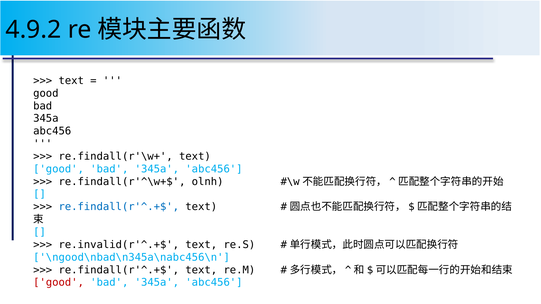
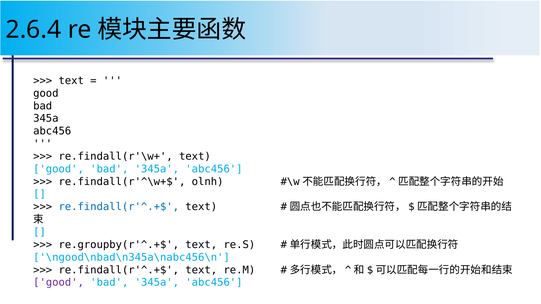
4.9.2: 4.9.2 -> 2.6.4
re.invalid(r'^.+$: re.invalid(r'^.+$ -> re.groupby(r'^.+$
good at (59, 283) colour: red -> purple
